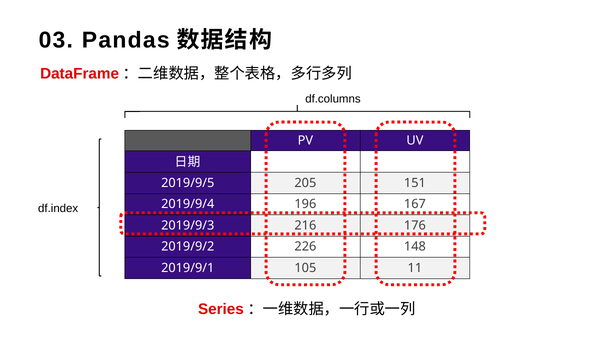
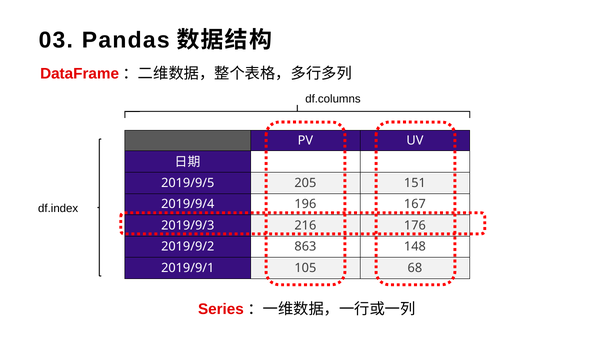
226: 226 -> 863
11: 11 -> 68
